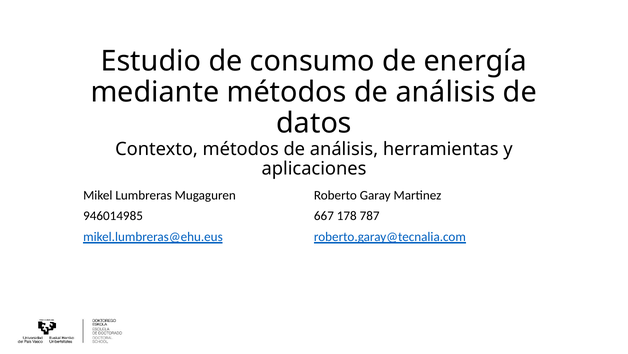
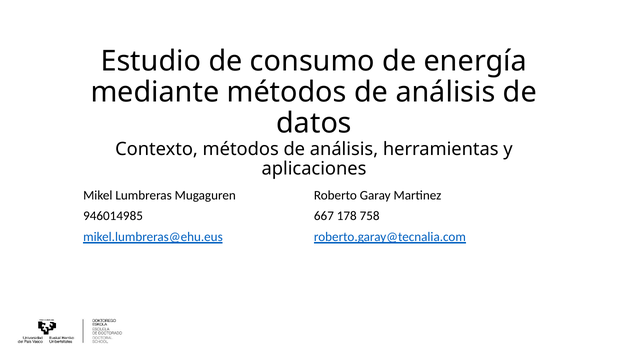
787: 787 -> 758
